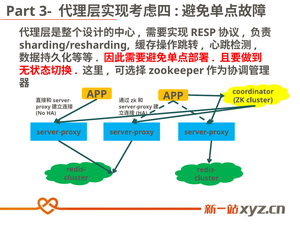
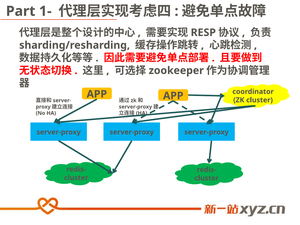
3-: 3- -> 1-
